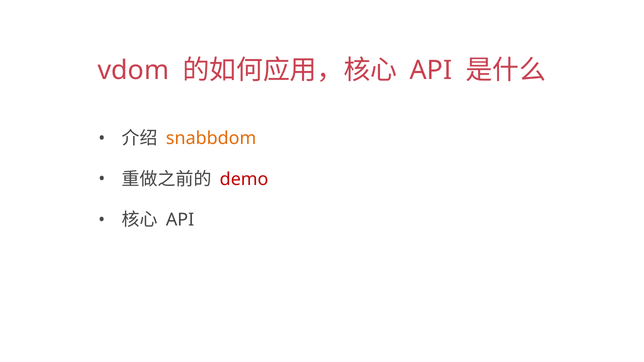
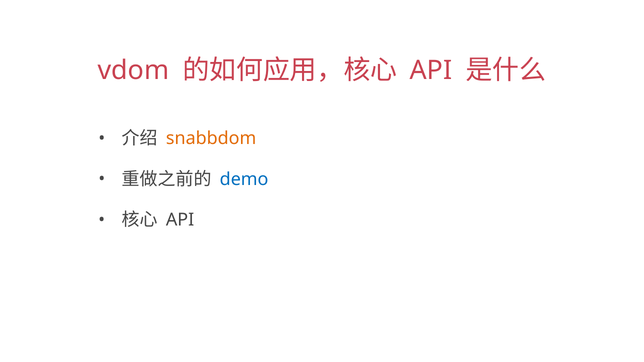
demo colour: red -> blue
